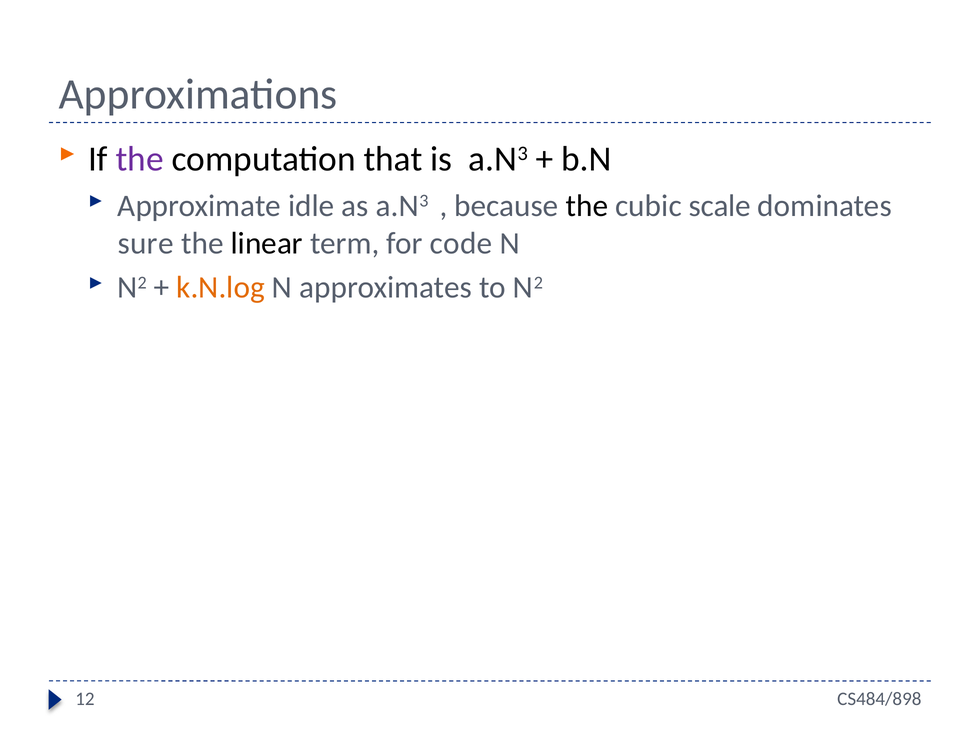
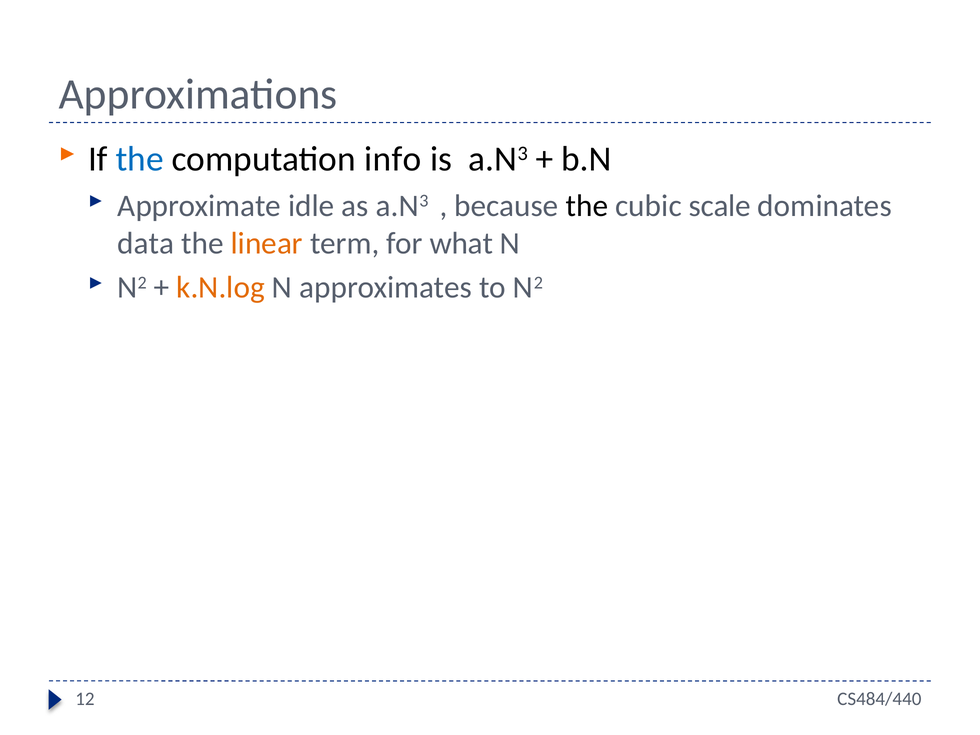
the at (140, 159) colour: purple -> blue
that: that -> info
sure: sure -> data
linear colour: black -> orange
code: code -> what
CS484/898: CS484/898 -> CS484/440
